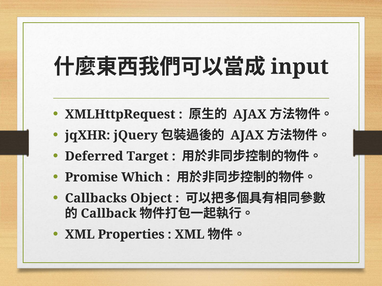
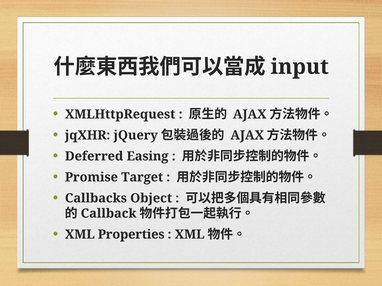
Target: Target -> Easing
Which: Which -> Target
